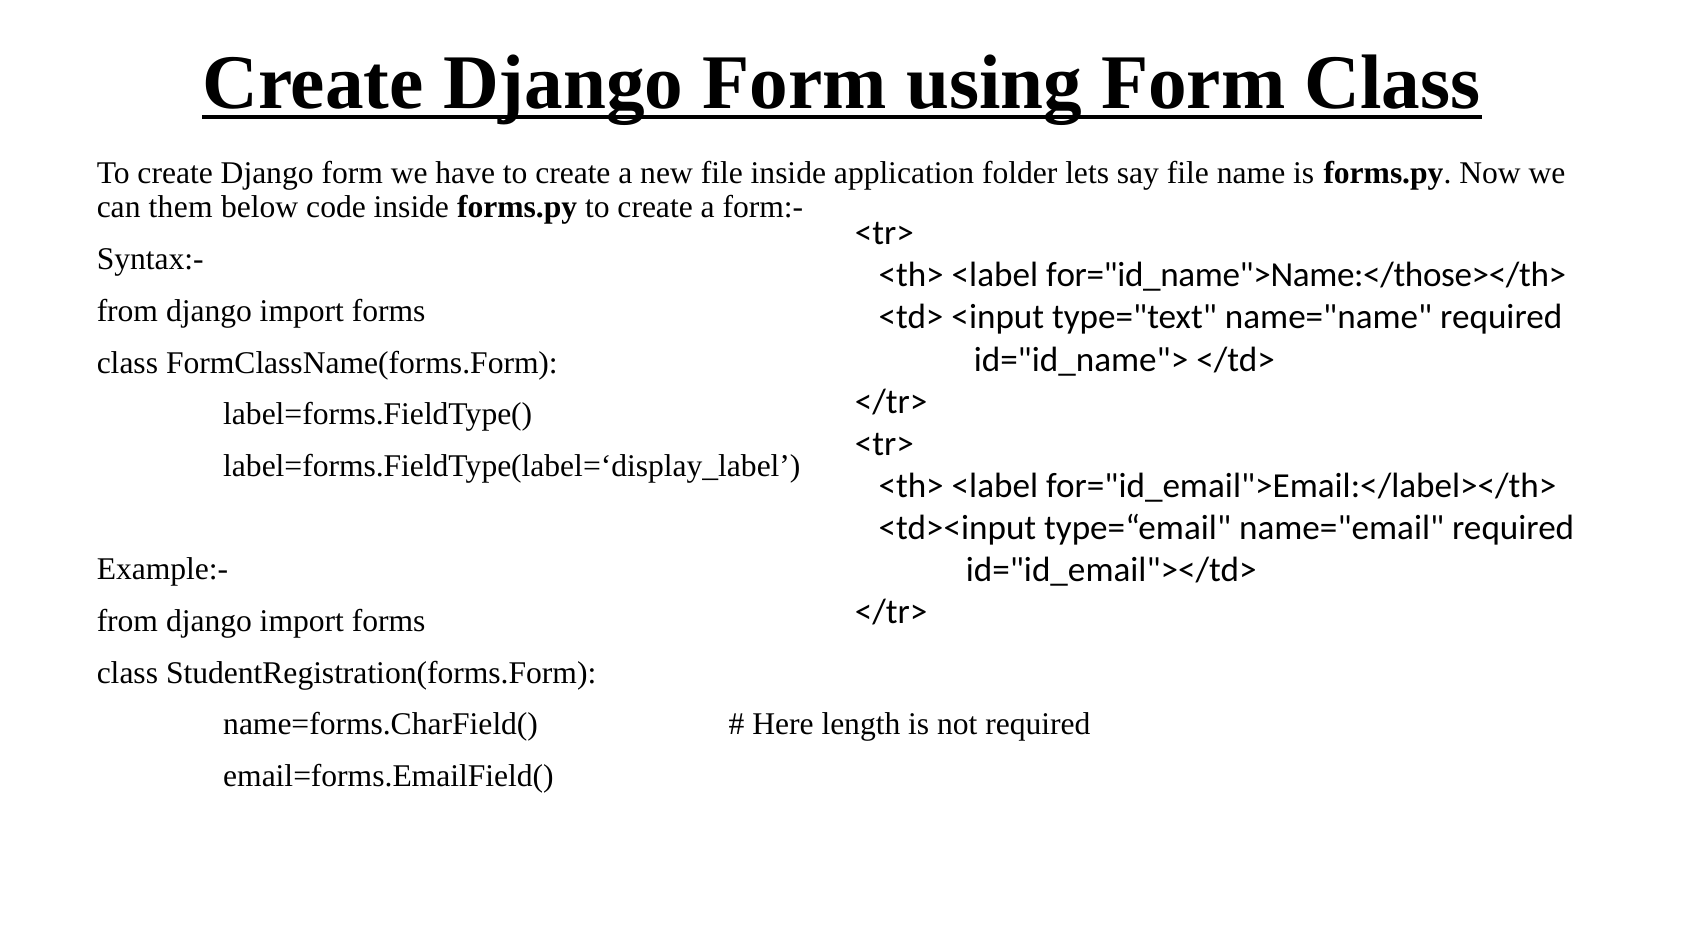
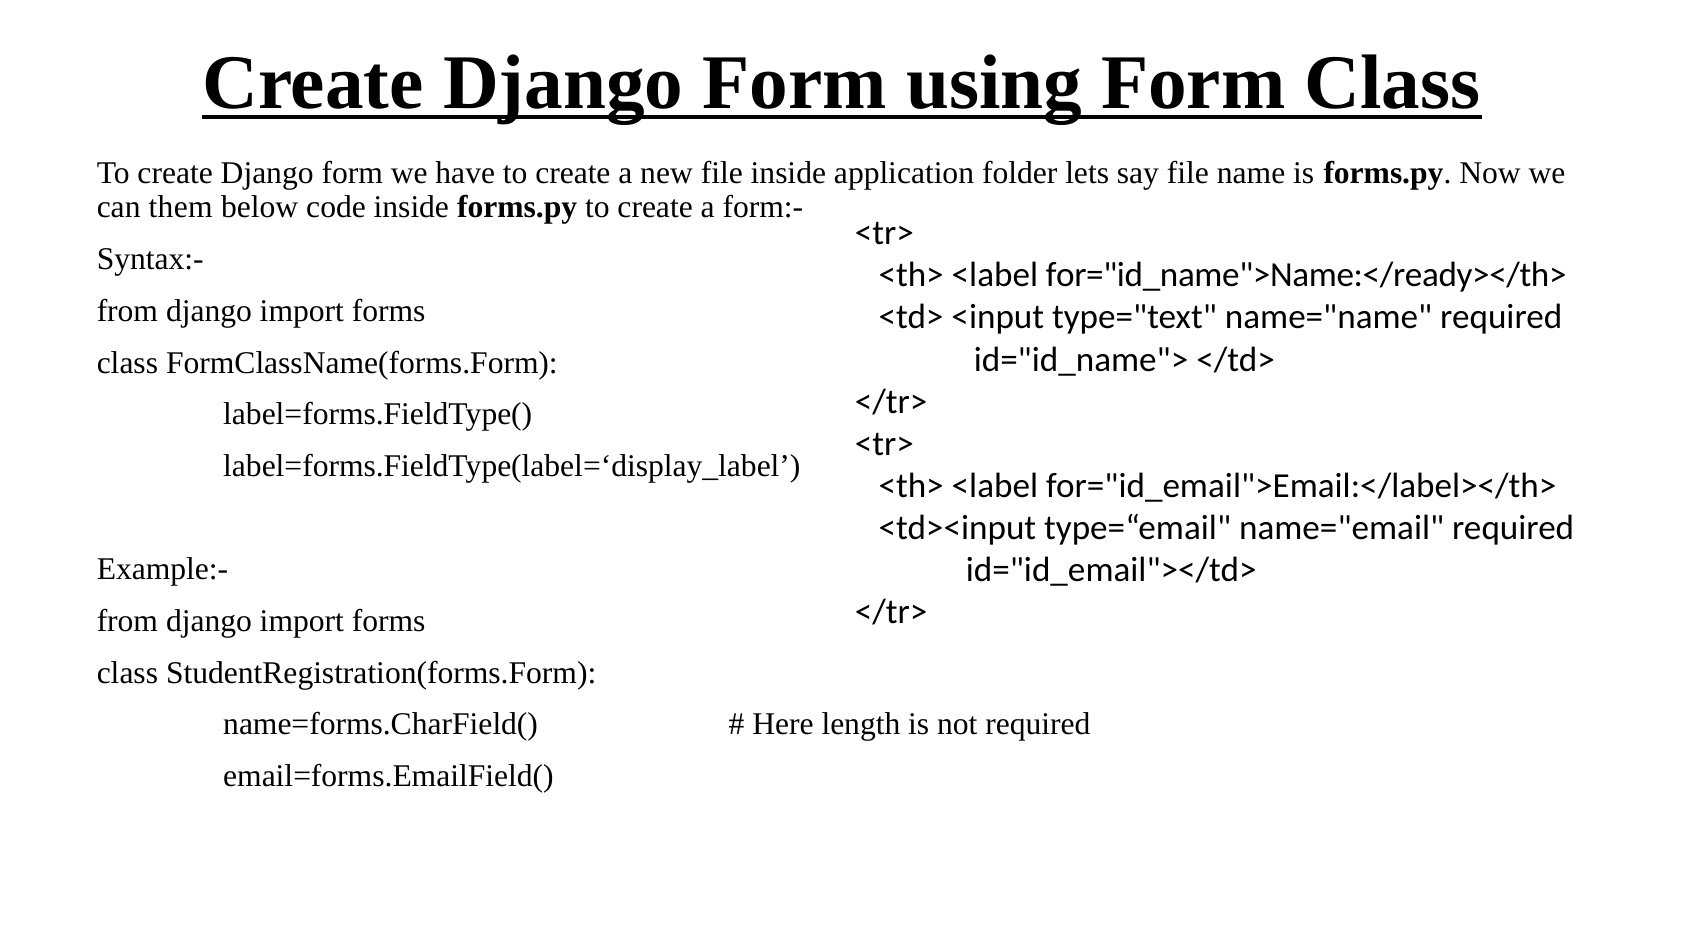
for="id_name">Name:</those></th>: for="id_name">Name:</those></th> -> for="id_name">Name:</ready></th>
